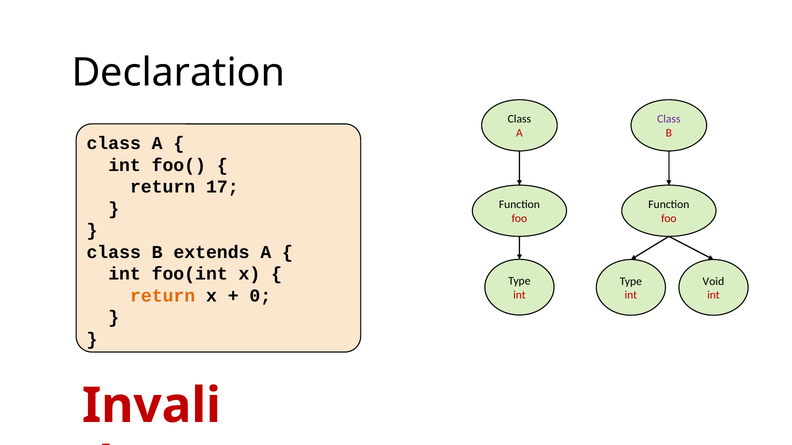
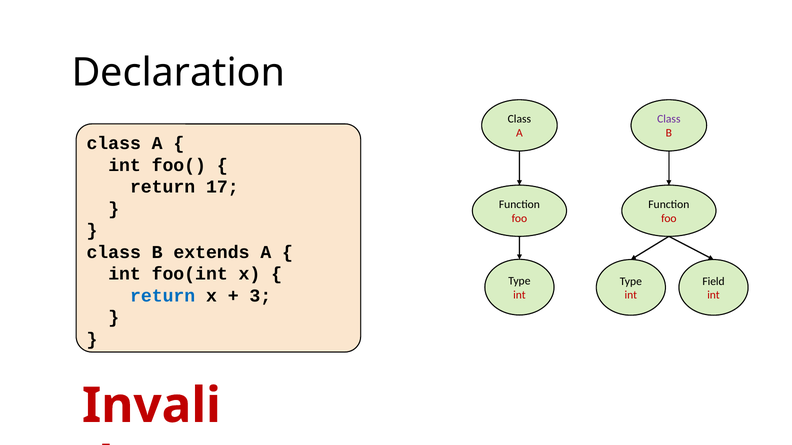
Void: Void -> Field
return at (163, 296) colour: orange -> blue
0: 0 -> 3
